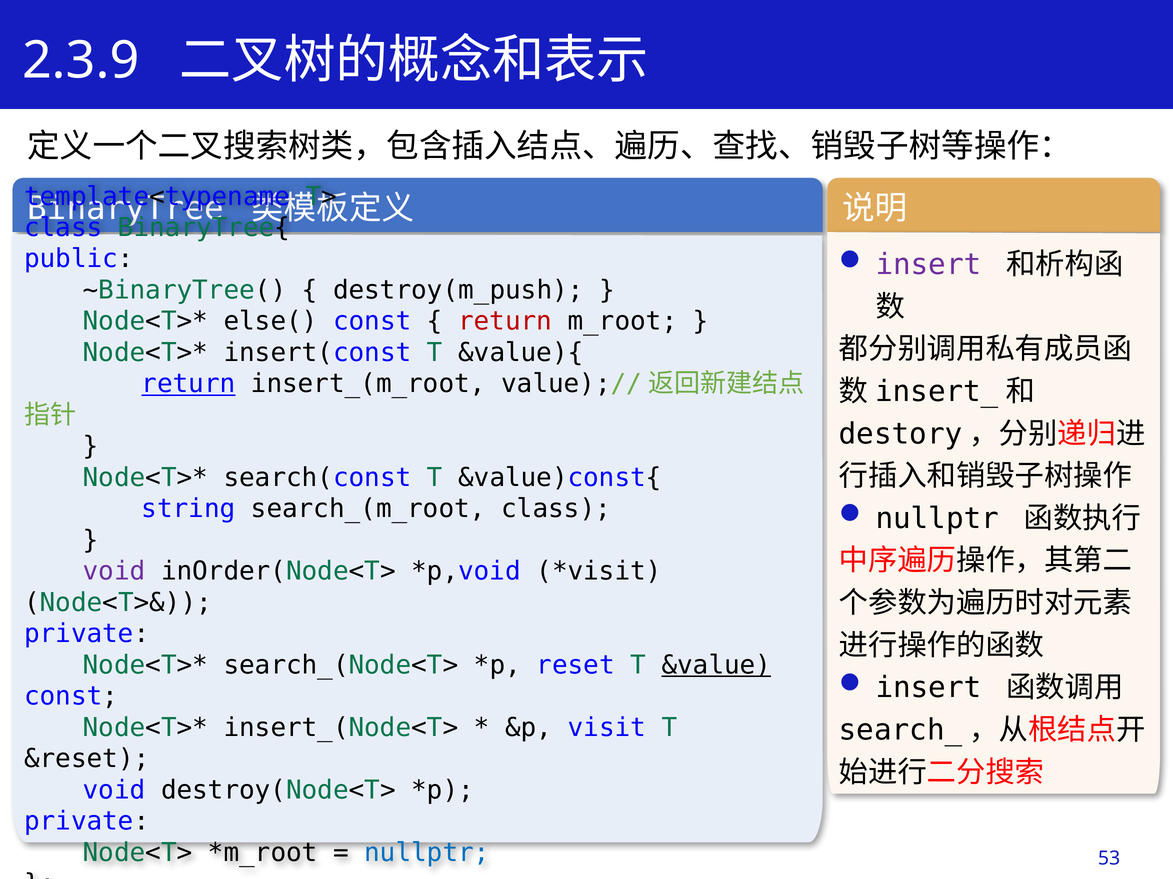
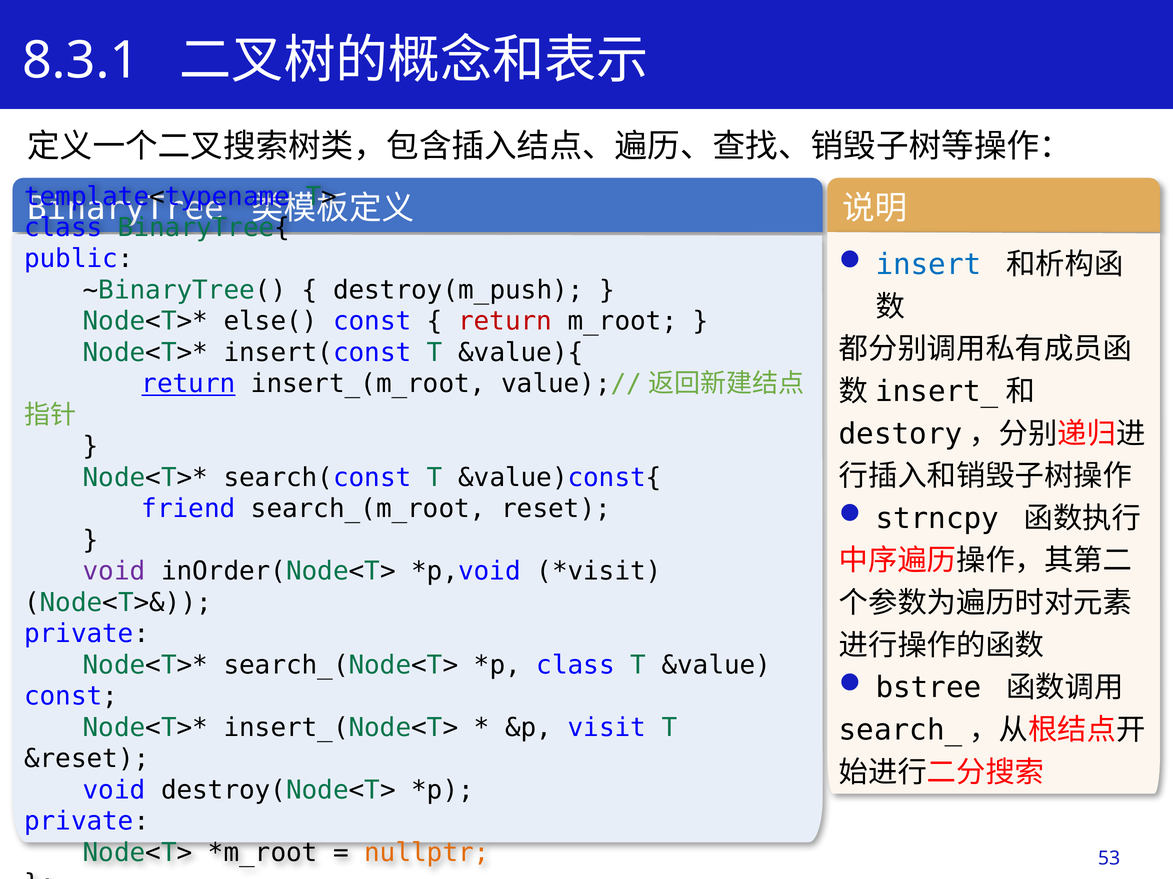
2.3.9: 2.3.9 -> 8.3.1
insert at (928, 265) colour: purple -> blue
string: string -> friend
search_(m_root class: class -> reset
nullptr at (937, 519): nullptr -> strncpy
reset at (576, 666): reset -> class
&value underline: present -> none
insert at (928, 688): insert -> bstree
nullptr at (427, 853) colour: blue -> orange
